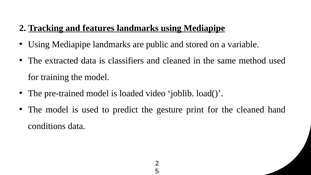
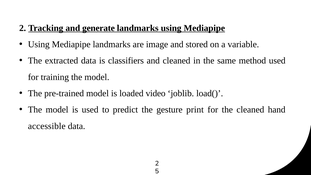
features: features -> generate
public: public -> image
conditions: conditions -> accessible
